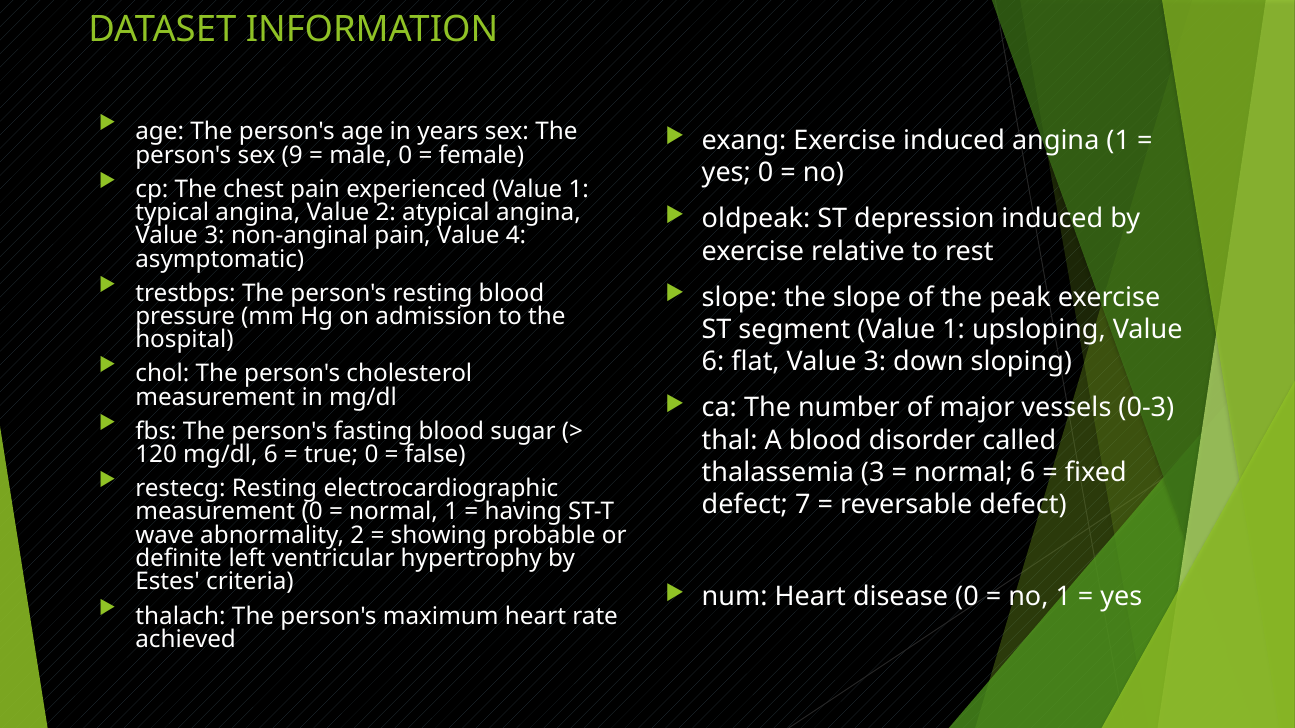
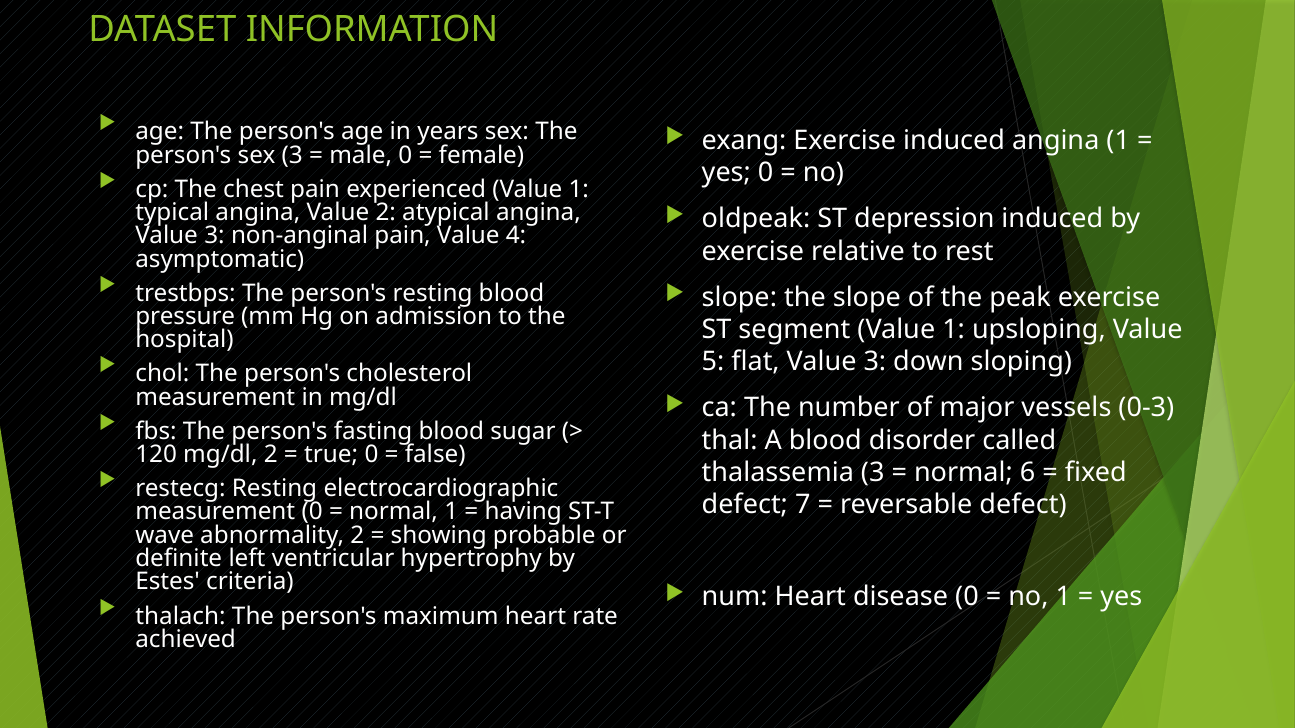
sex 9: 9 -> 3
6 at (713, 362): 6 -> 5
mg/dl 6: 6 -> 2
